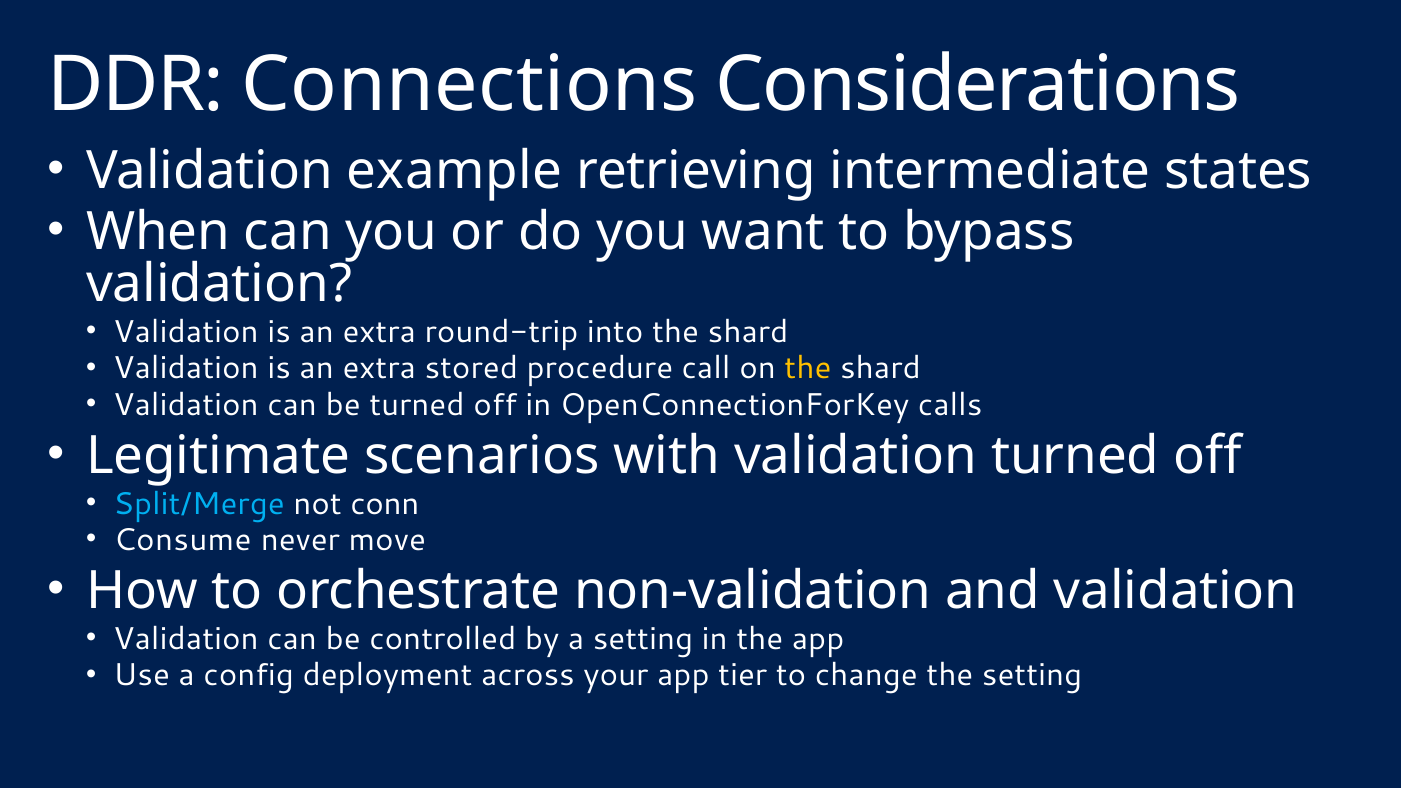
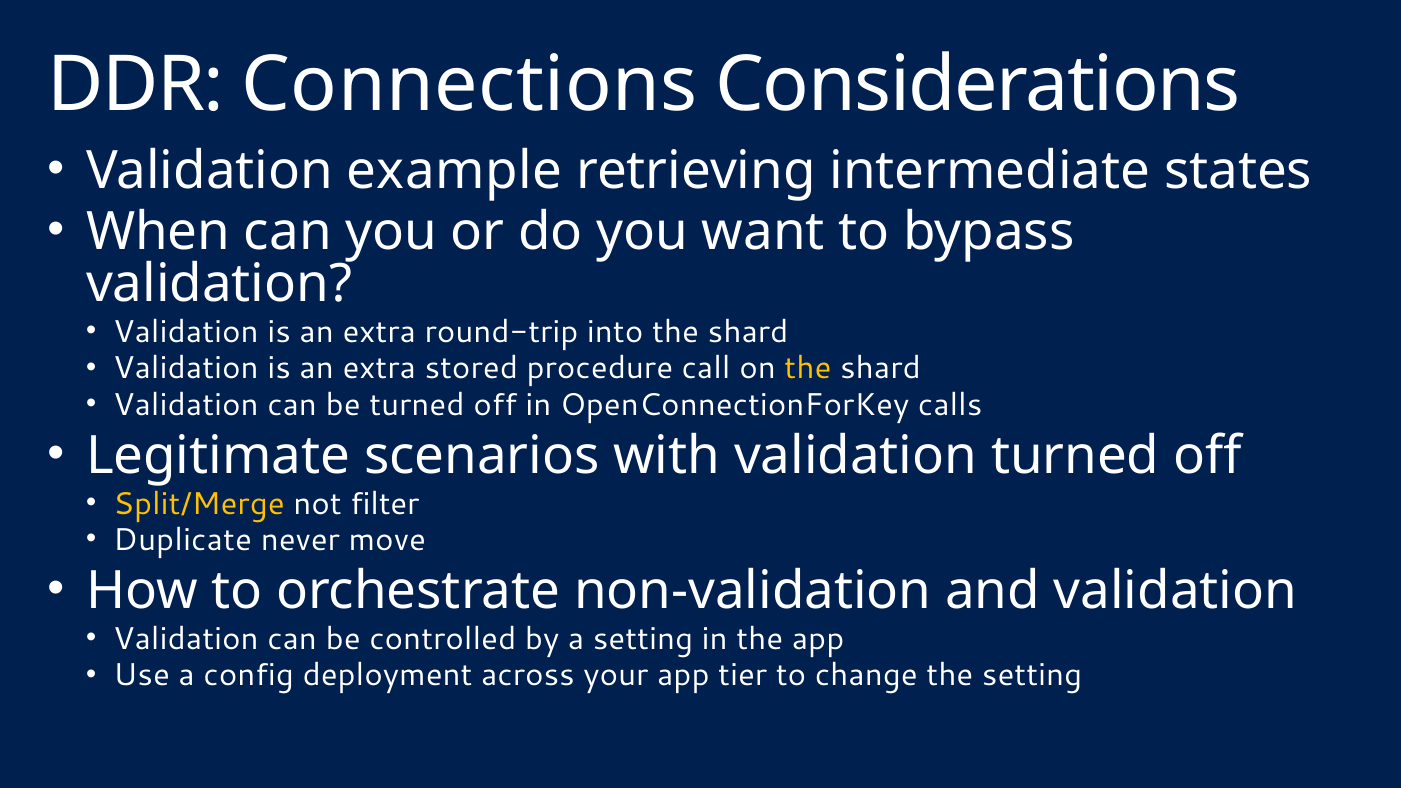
Split/Merge colour: light blue -> yellow
conn: conn -> filter
Consume: Consume -> Duplicate
